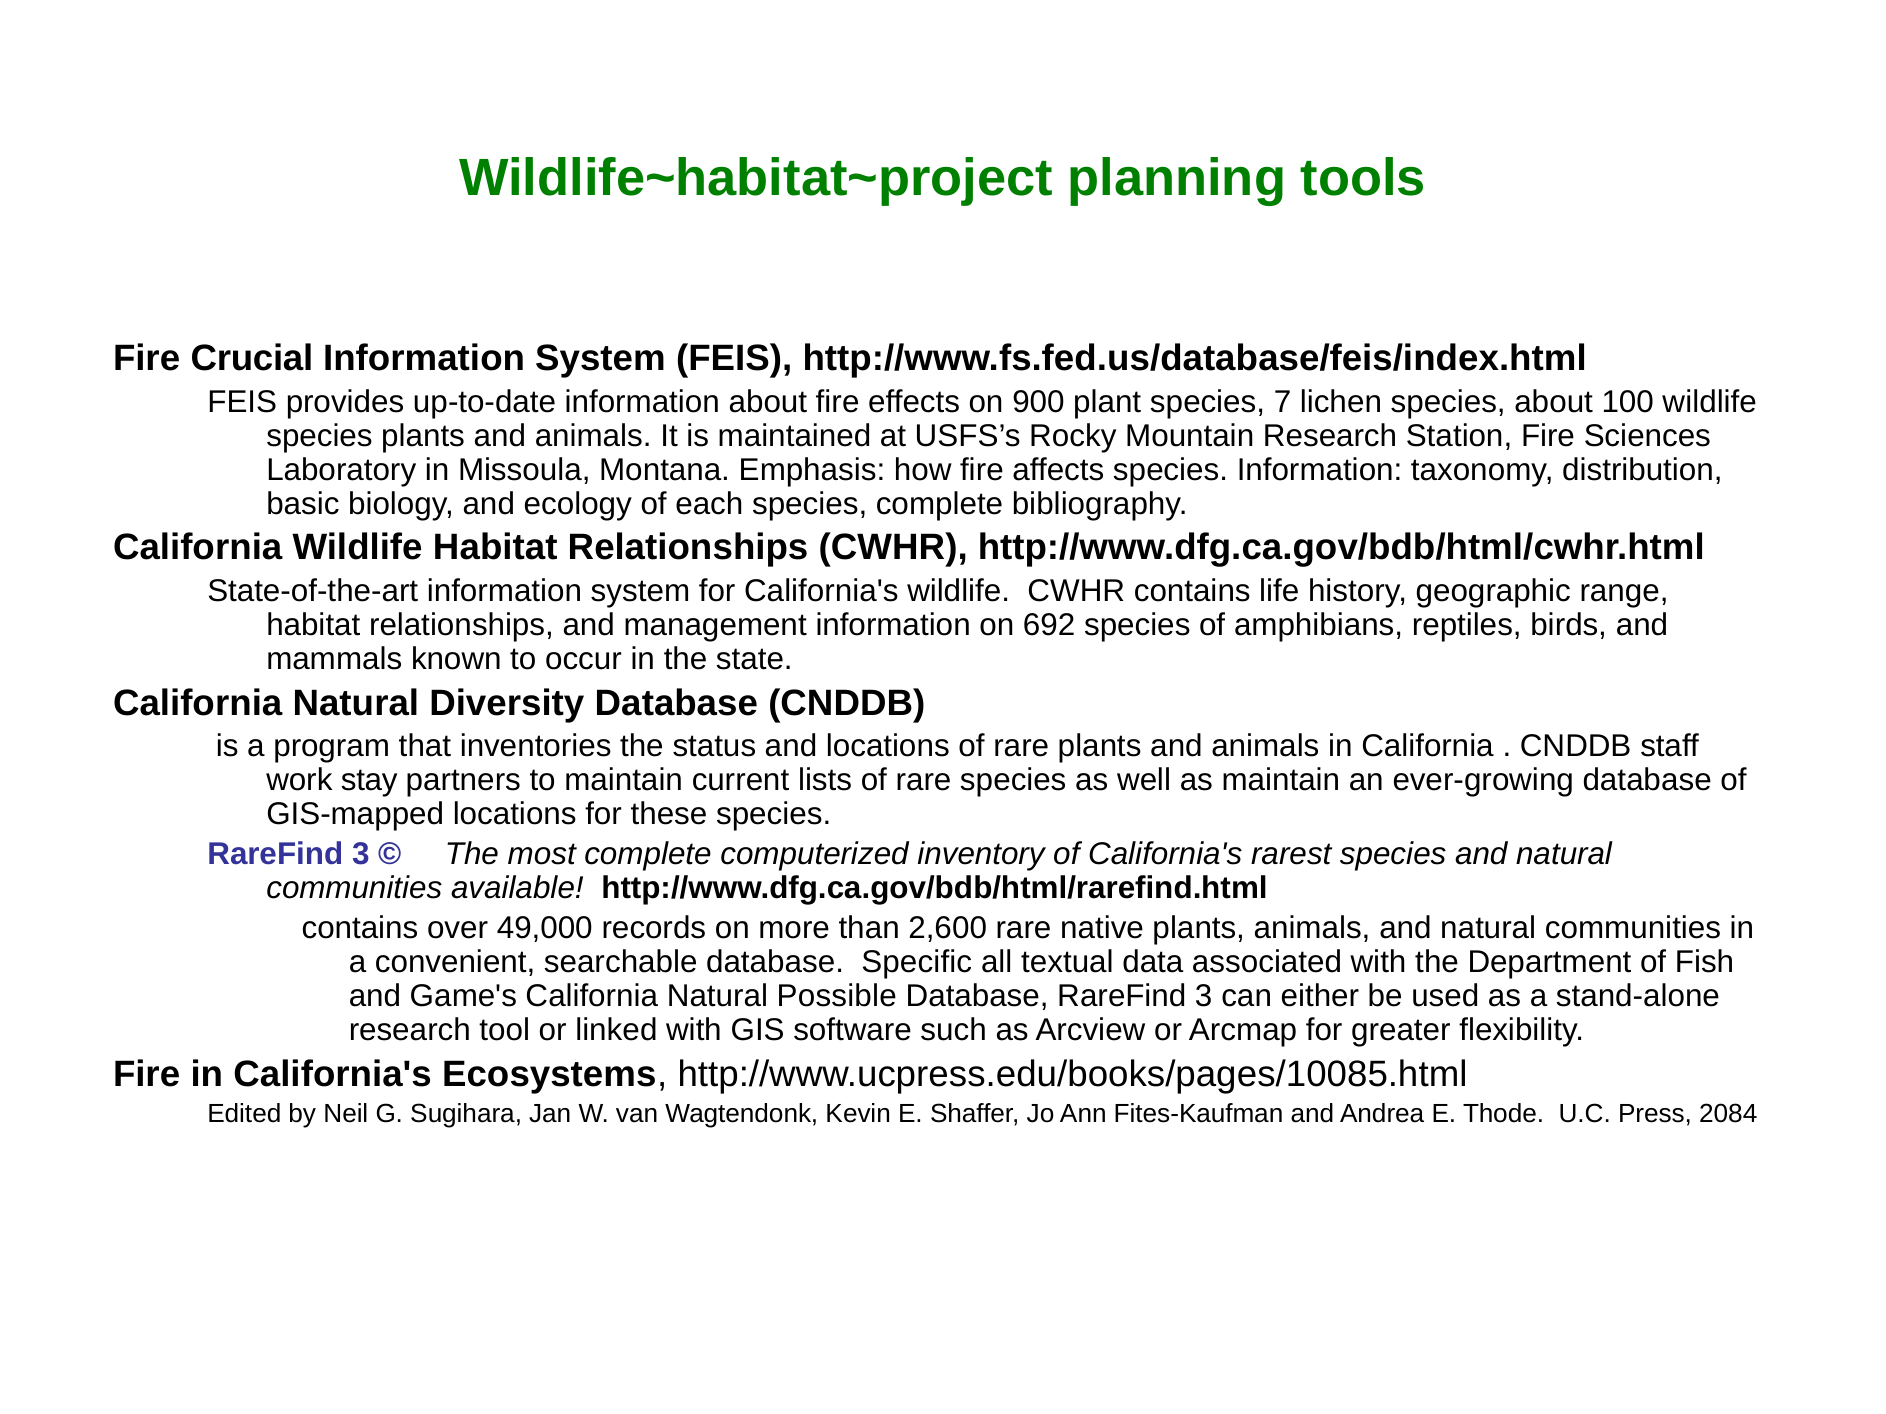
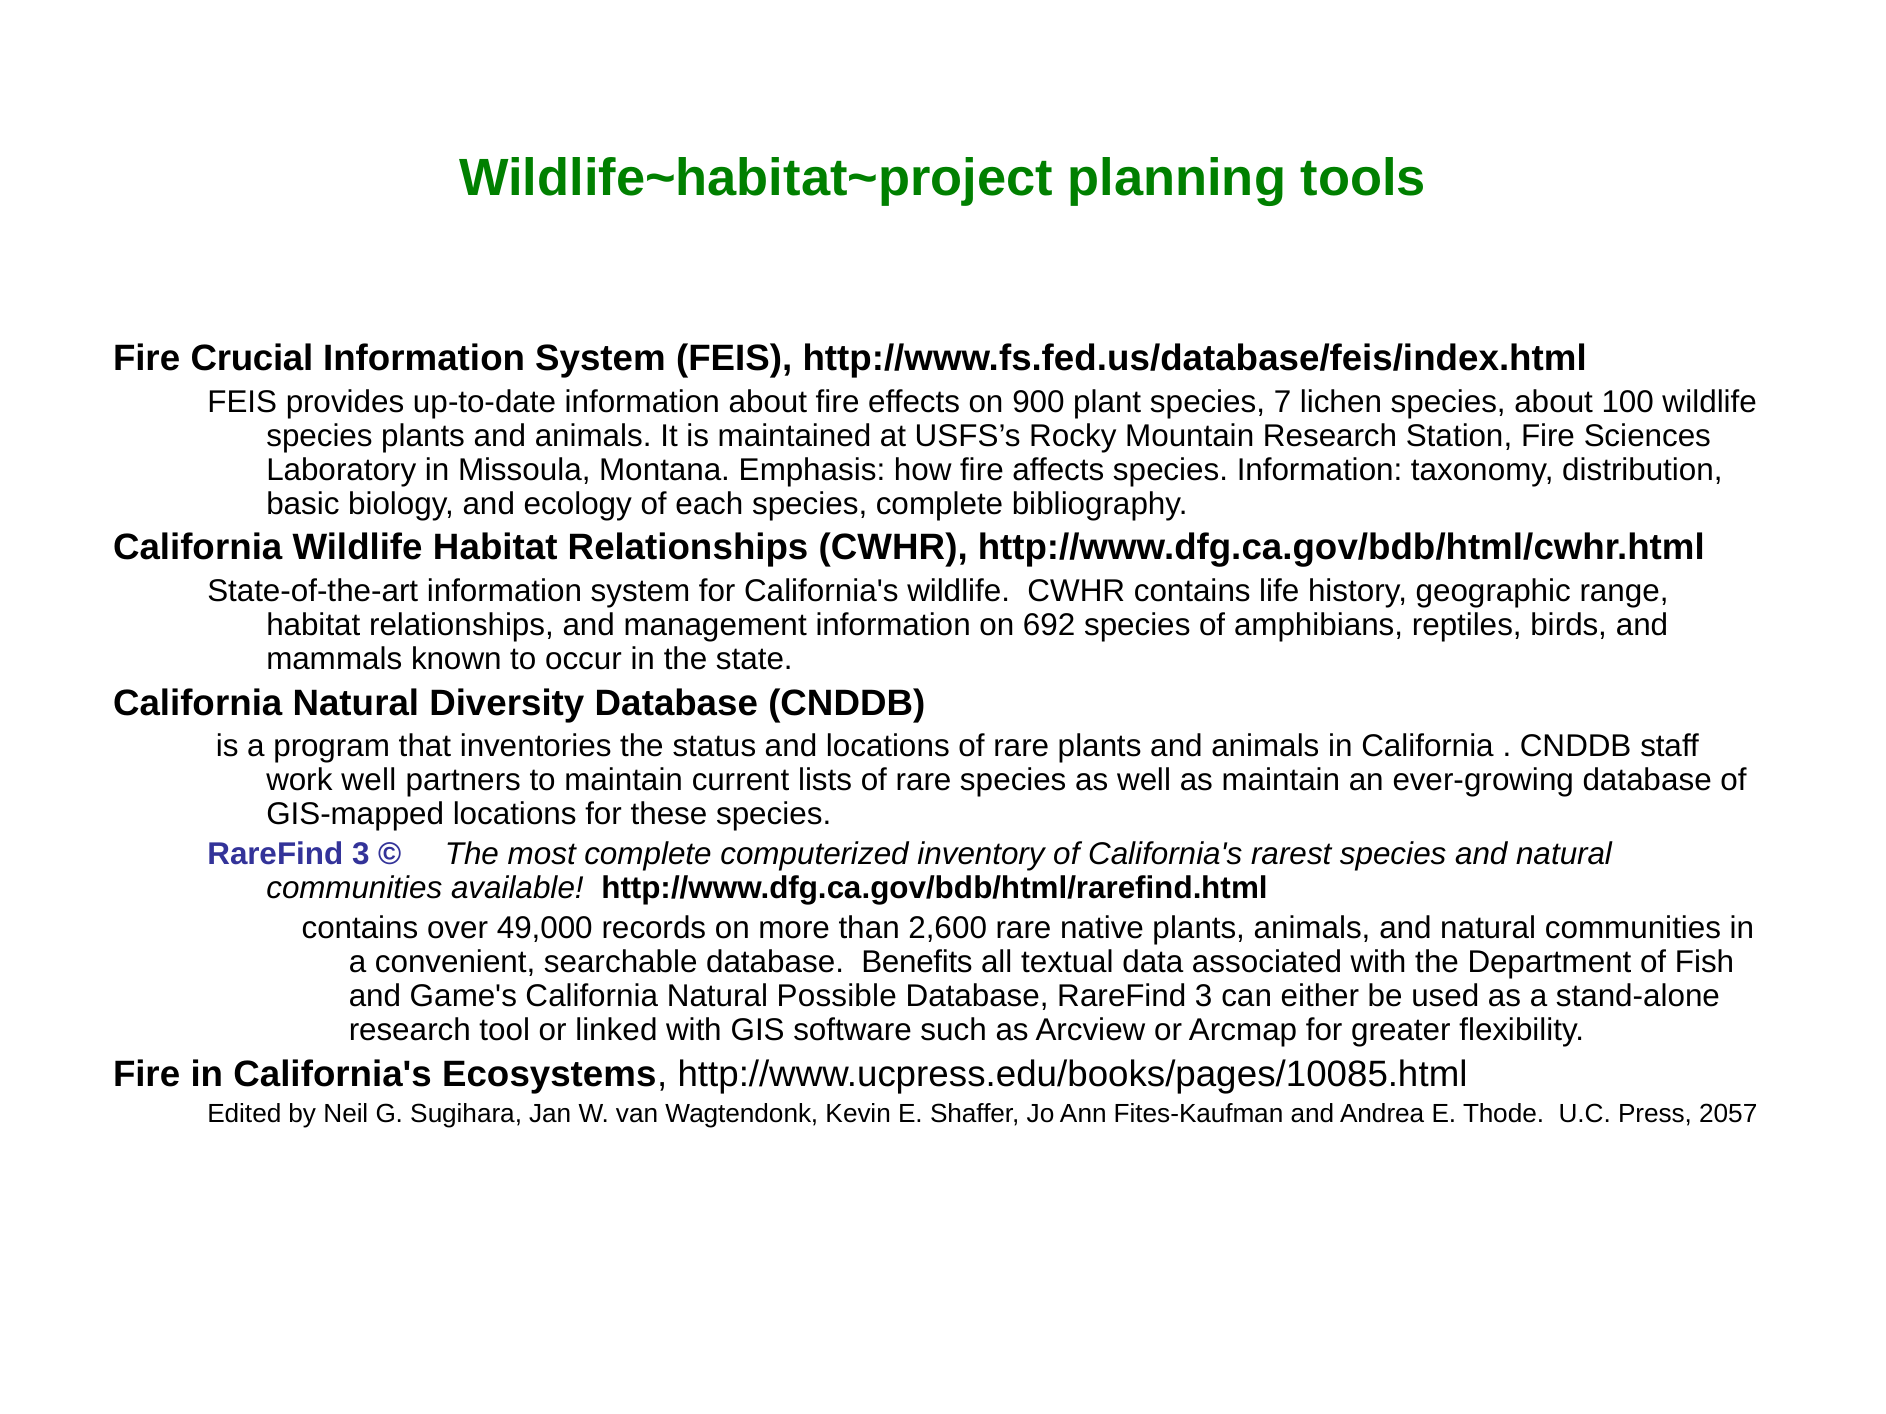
work stay: stay -> well
Specific: Specific -> Benefits
2084: 2084 -> 2057
